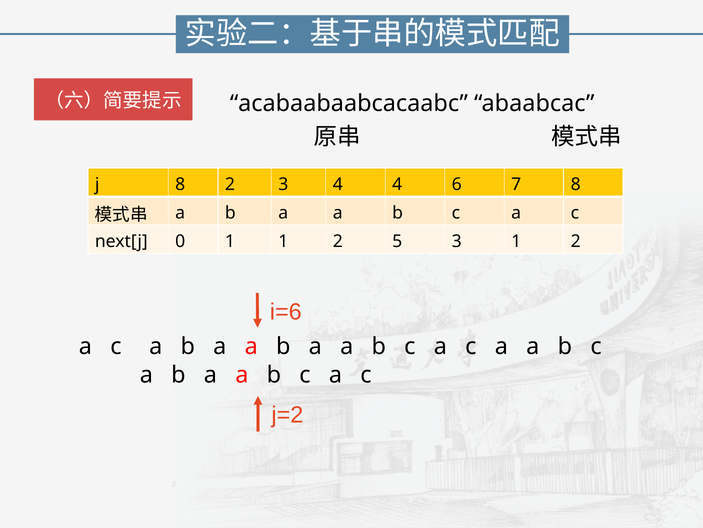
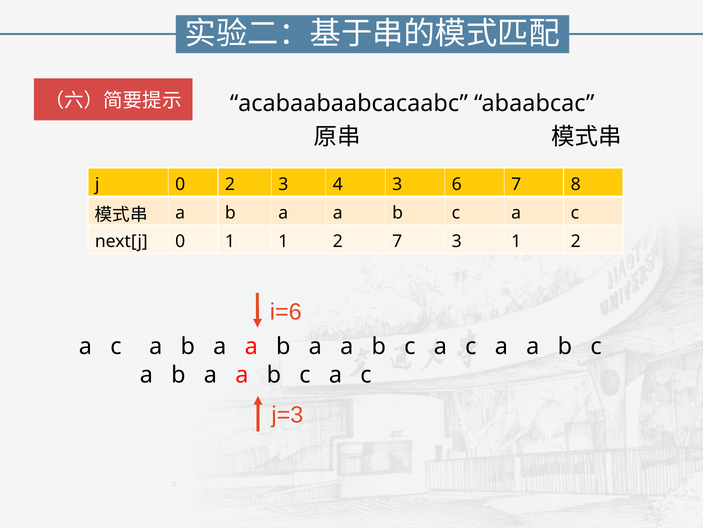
j 8: 8 -> 0
4 4: 4 -> 3
2 5: 5 -> 7
j=2: j=2 -> j=3
